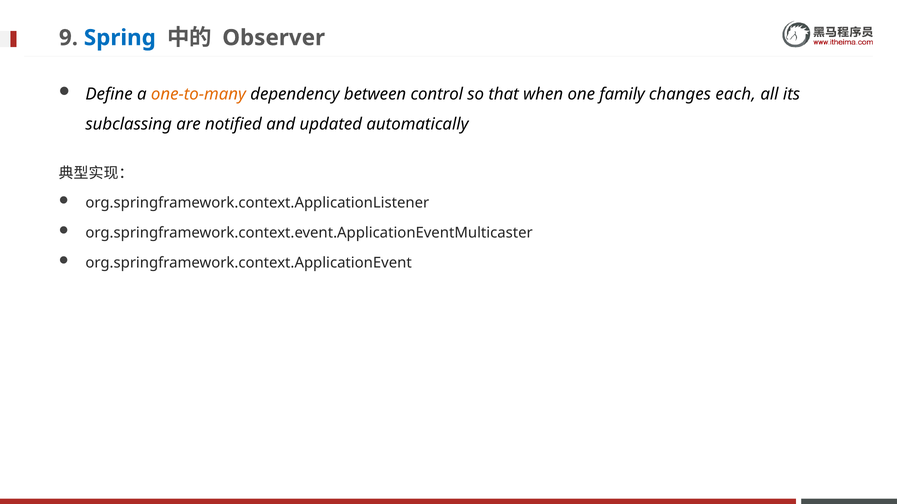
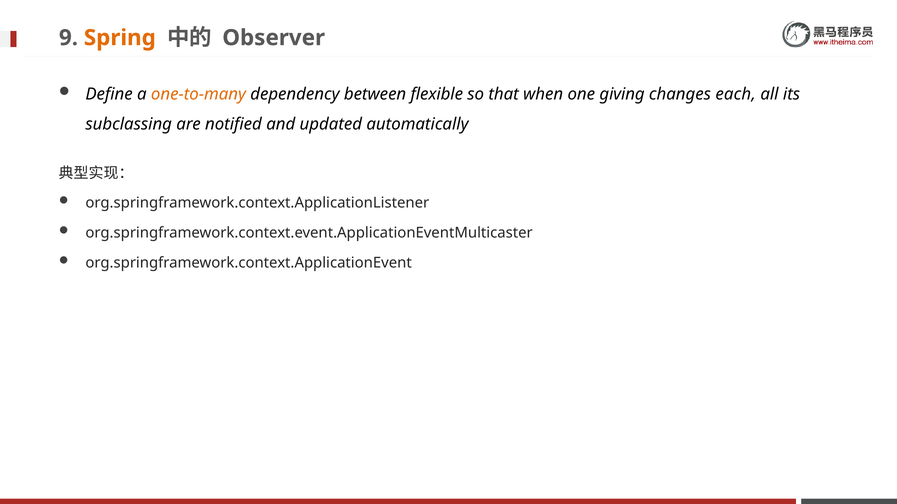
Spring colour: blue -> orange
control: control -> flexible
family: family -> giving
